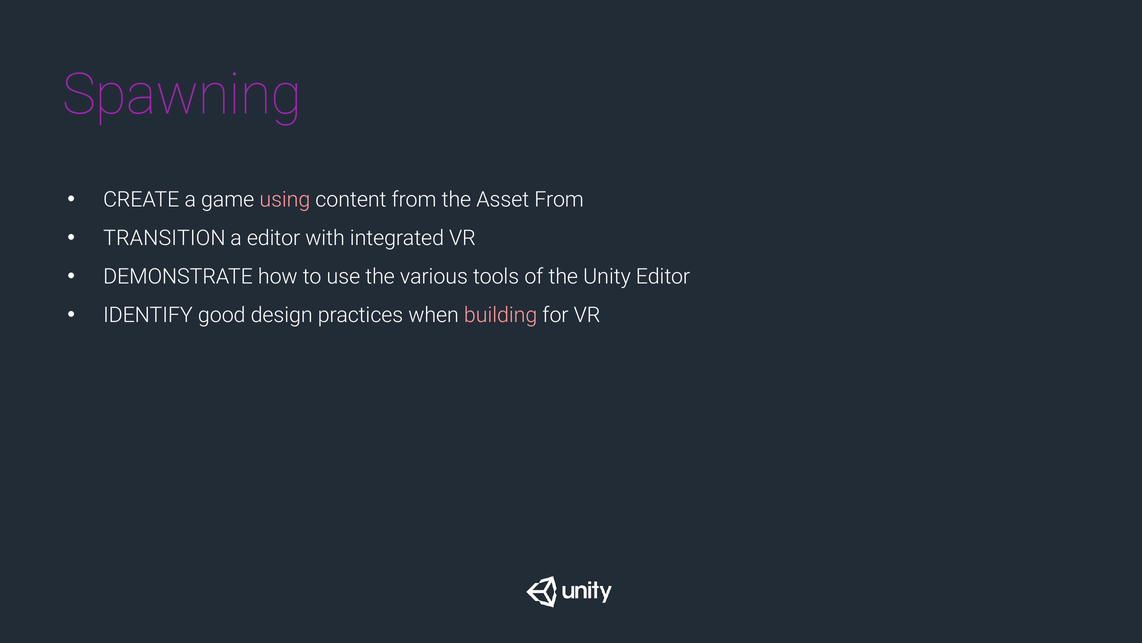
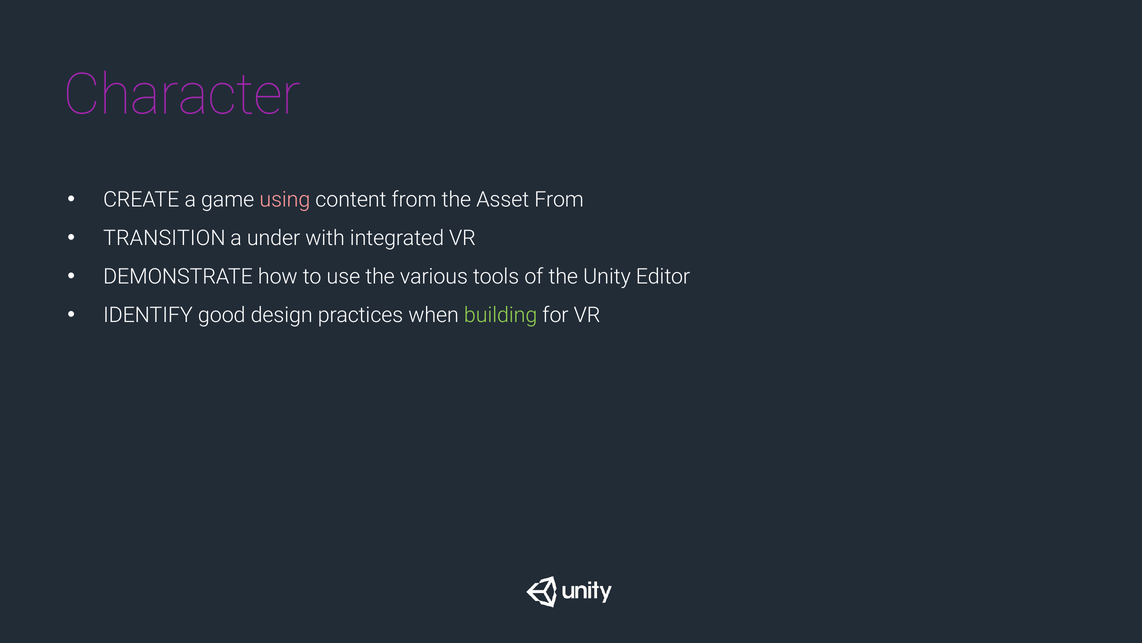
Spawning: Spawning -> Character
a editor: editor -> under
building colour: pink -> light green
